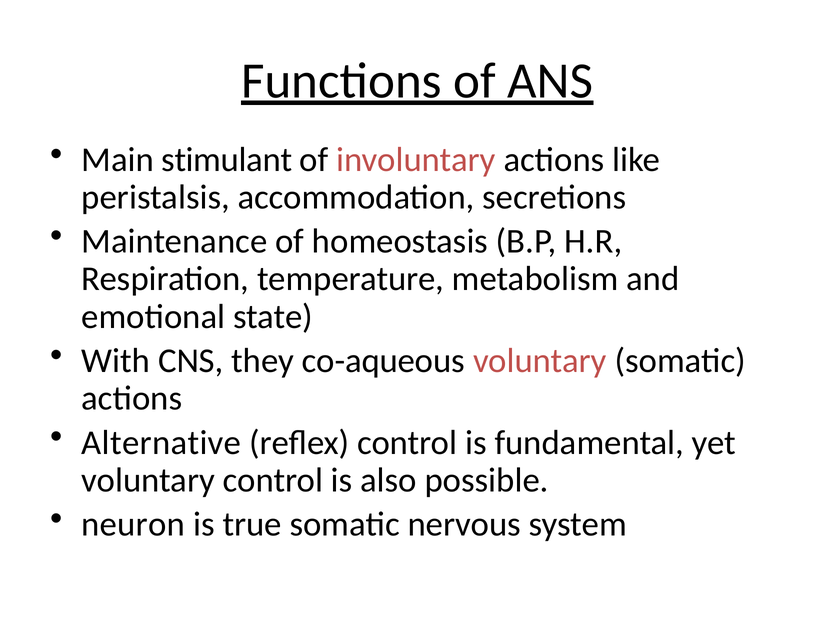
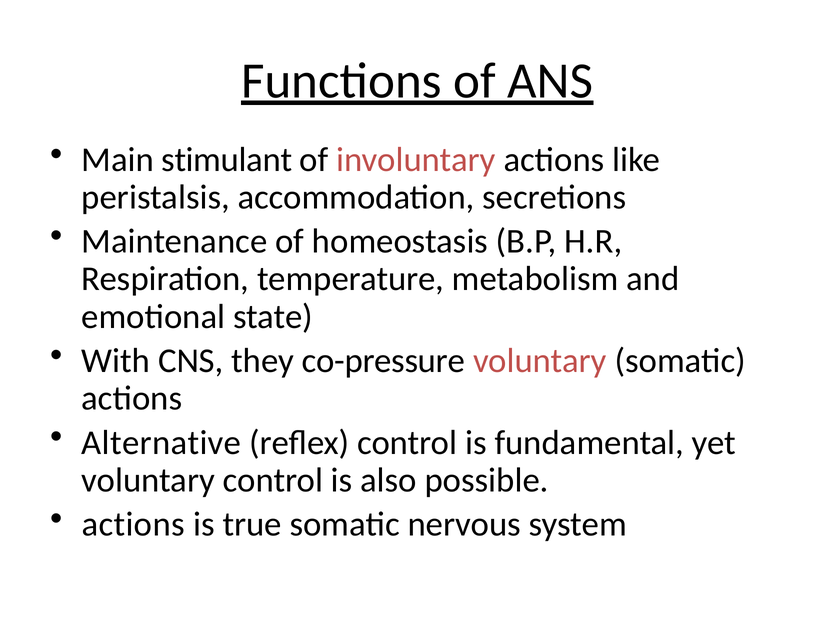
co-aqueous: co-aqueous -> co-pressure
neuron at (133, 525): neuron -> actions
